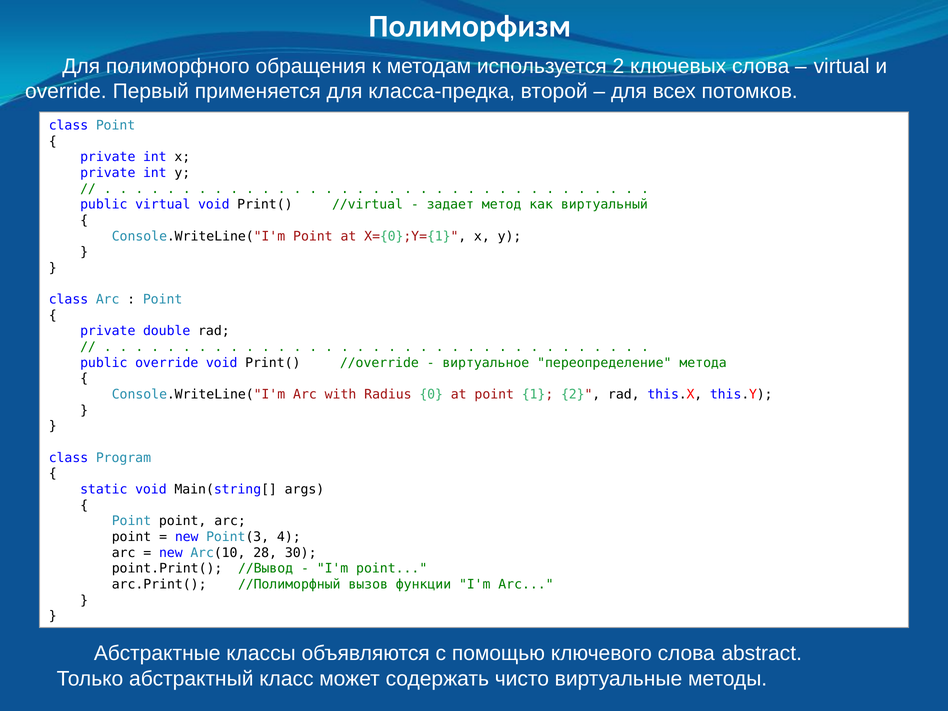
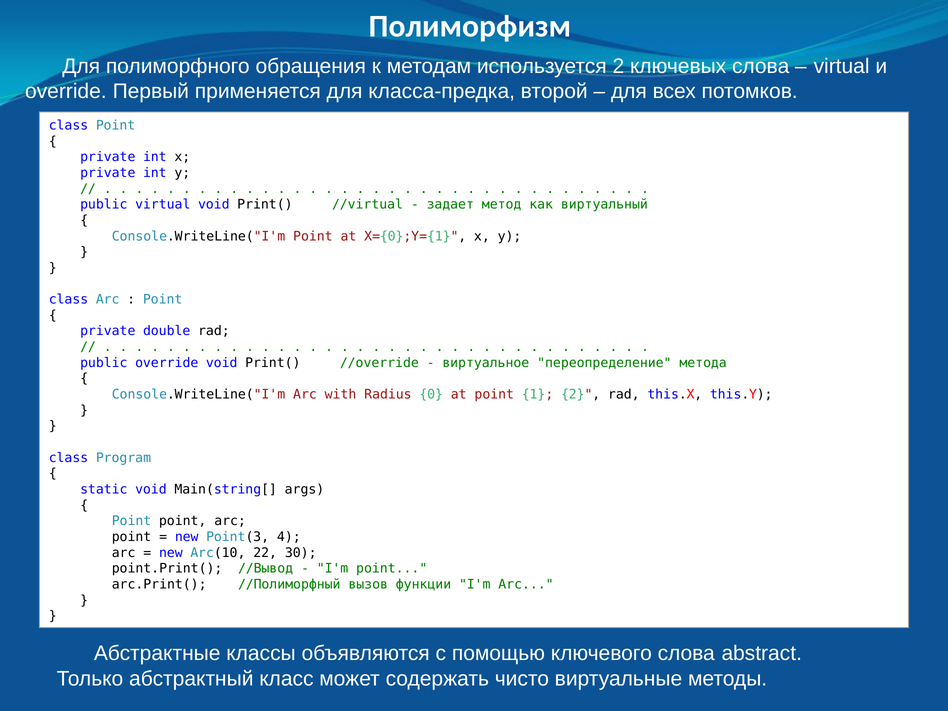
28: 28 -> 22
